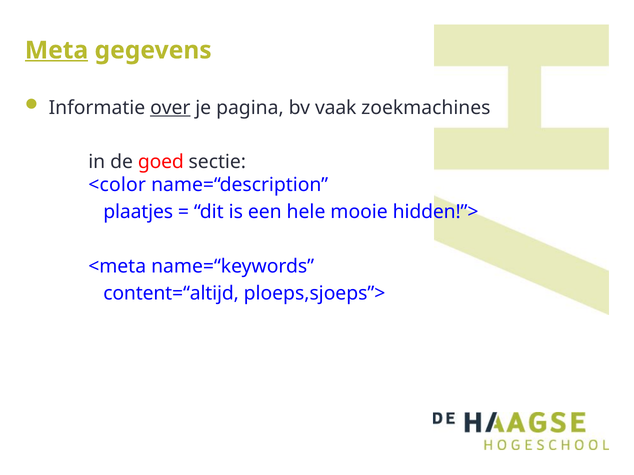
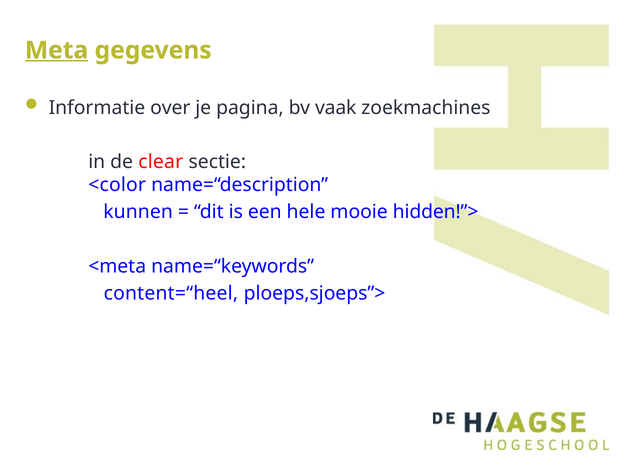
over underline: present -> none
goed: goed -> clear
plaatjes: plaatjes -> kunnen
content=“altijd: content=“altijd -> content=“heel
